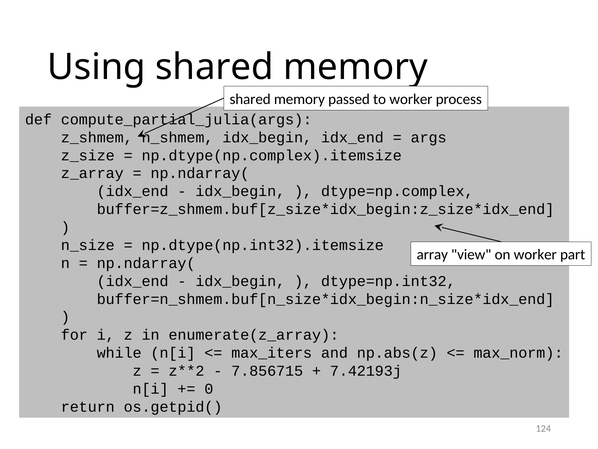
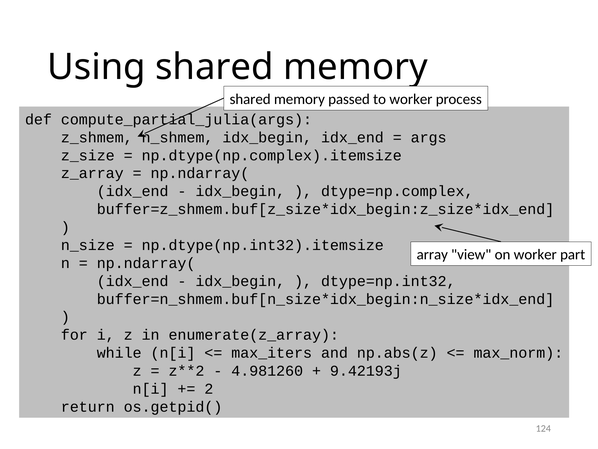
7.856715: 7.856715 -> 4.981260
7.42193j: 7.42193j -> 9.42193j
0: 0 -> 2
